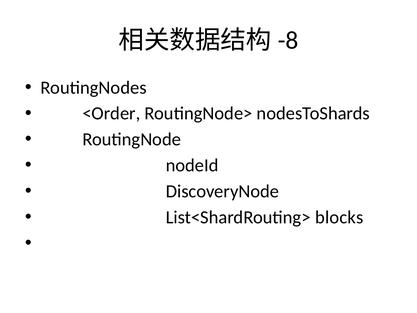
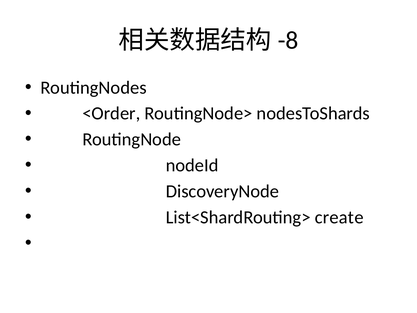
blocks: blocks -> create
